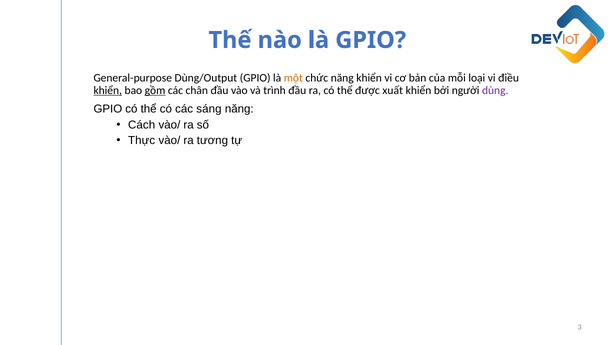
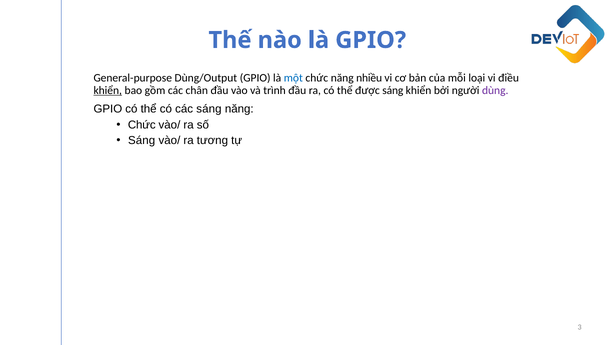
một colour: orange -> blue
năng khiển: khiển -> nhiều
gồm underline: present -> none
được xuất: xuất -> sáng
Cách at (142, 125): Cách -> Chức
Thực at (142, 140): Thực -> Sáng
